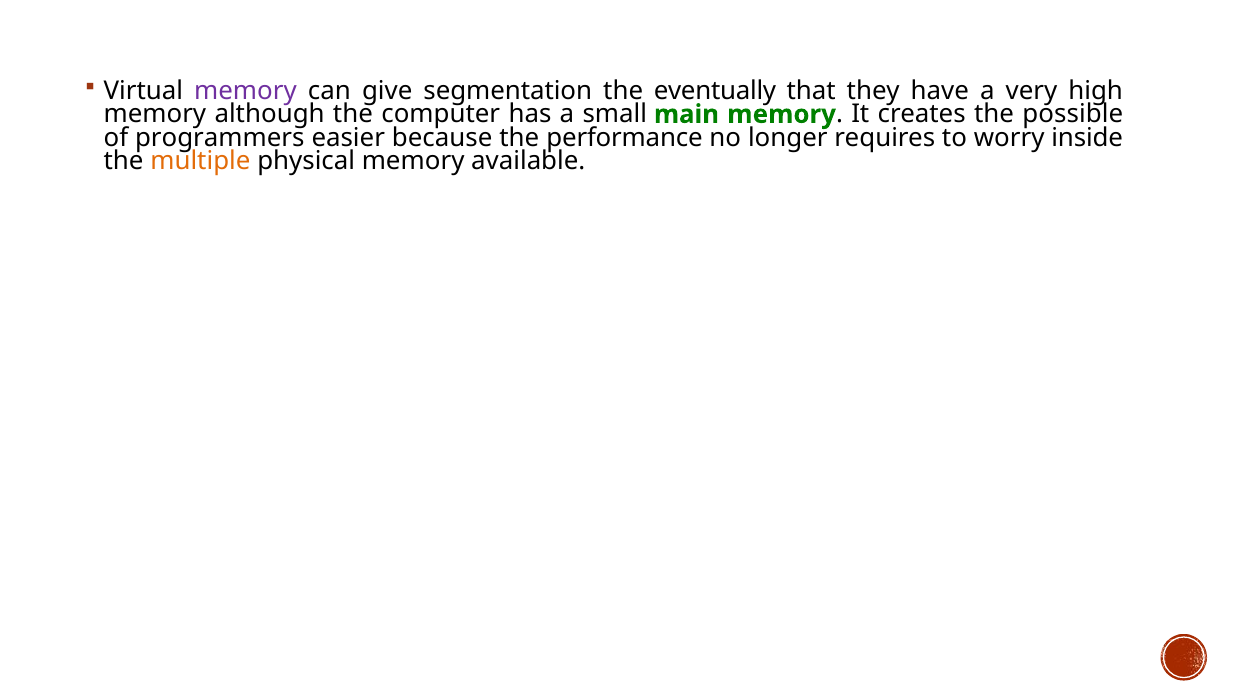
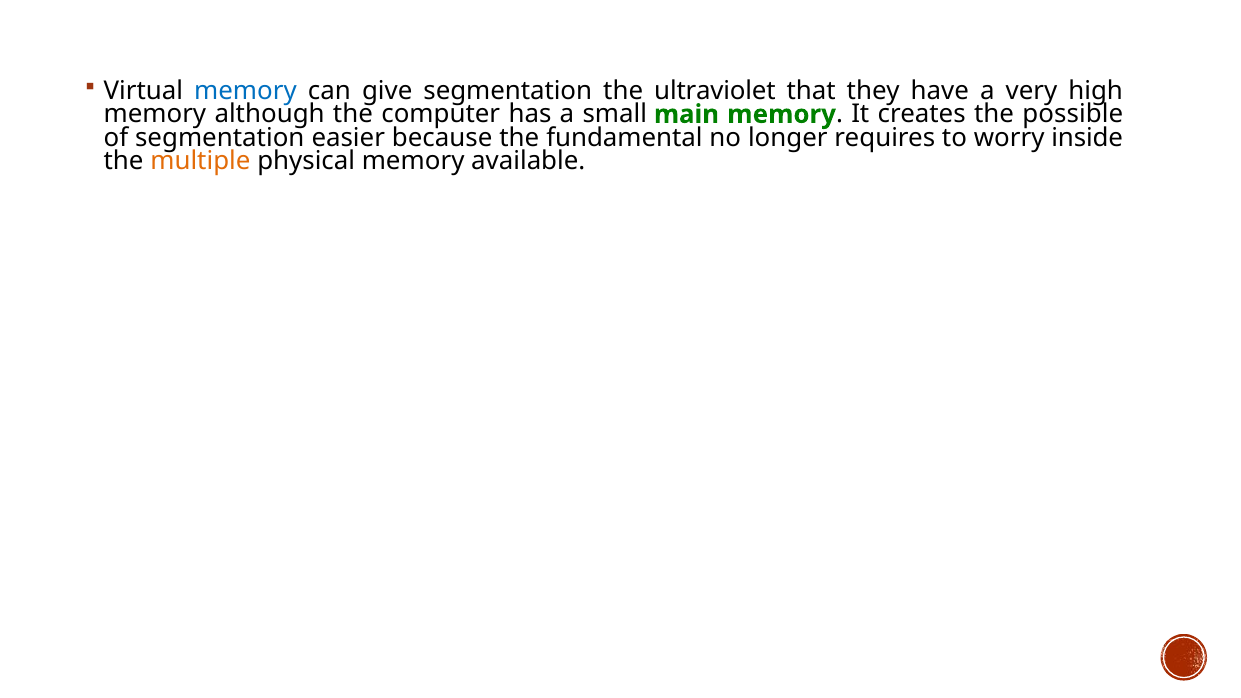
memory at (245, 91) colour: purple -> blue
eventually: eventually -> ultraviolet
of programmers: programmers -> segmentation
performance: performance -> fundamental
